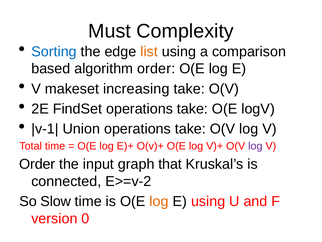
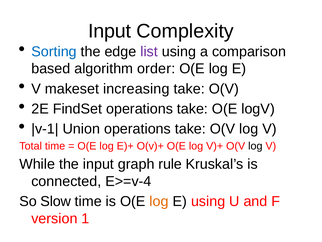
Must at (109, 31): Must -> Input
list colour: orange -> purple
log at (255, 146) colour: purple -> black
Order at (37, 164): Order -> While
that: that -> rule
E>=v-2: E>=v-2 -> E>=v-4
0: 0 -> 1
